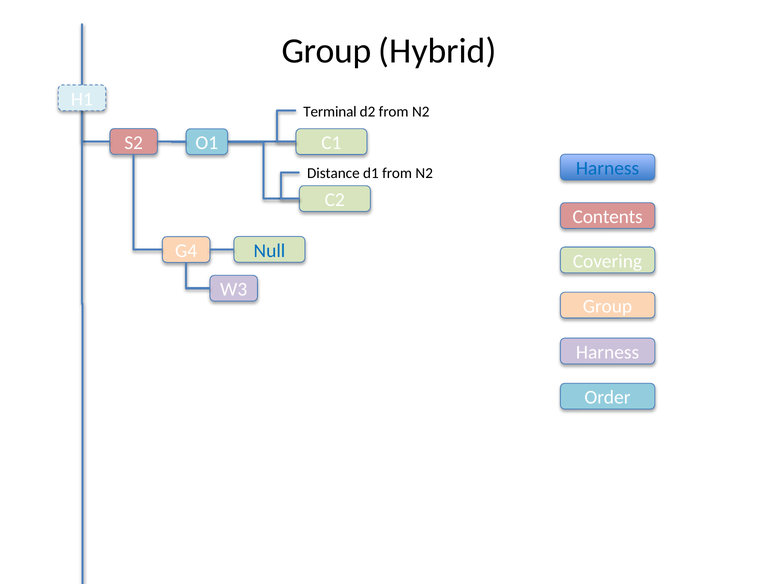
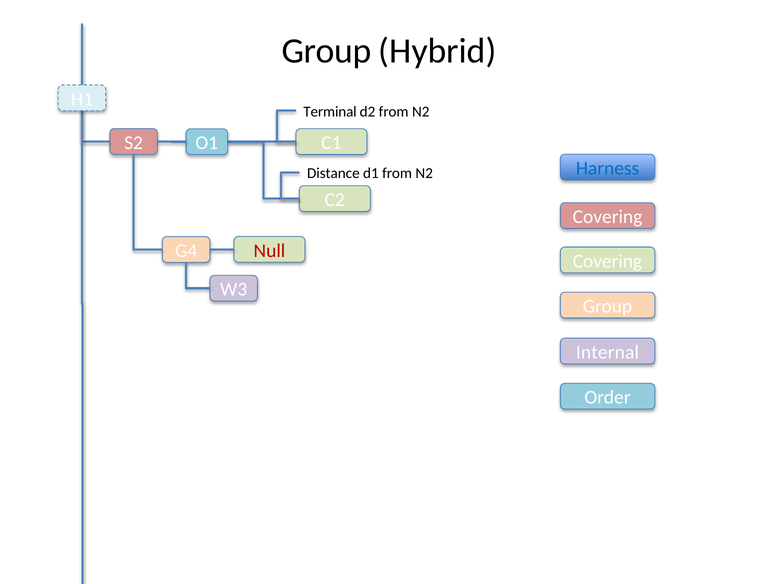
Contents at (608, 217): Contents -> Covering
Null colour: blue -> red
Harness at (608, 353): Harness -> Internal
